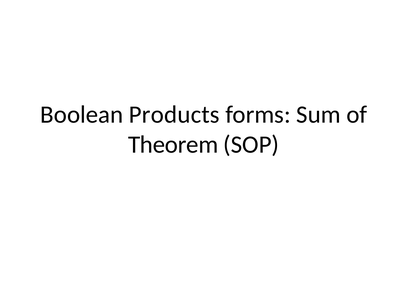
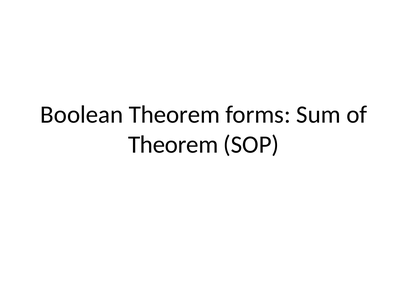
Boolean Products: Products -> Theorem
